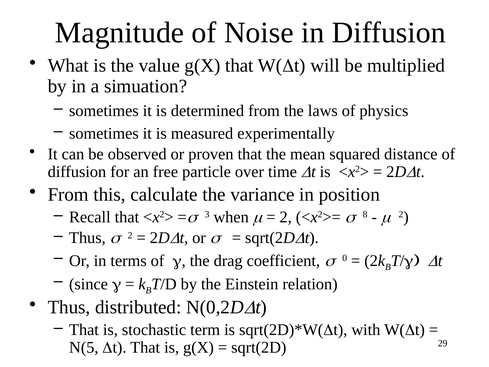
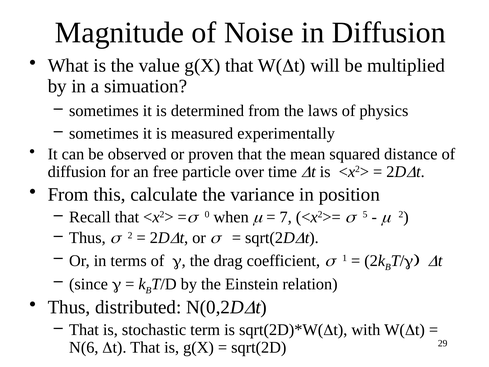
3: 3 -> 0
2 at (286, 217): 2 -> 7
8: 8 -> 5
0: 0 -> 1
N(5: N(5 -> N(6
